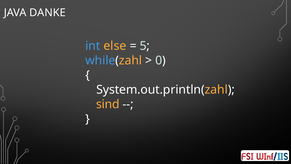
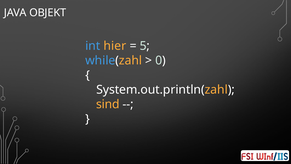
DANKE: DANKE -> OBJEKT
else: else -> hier
